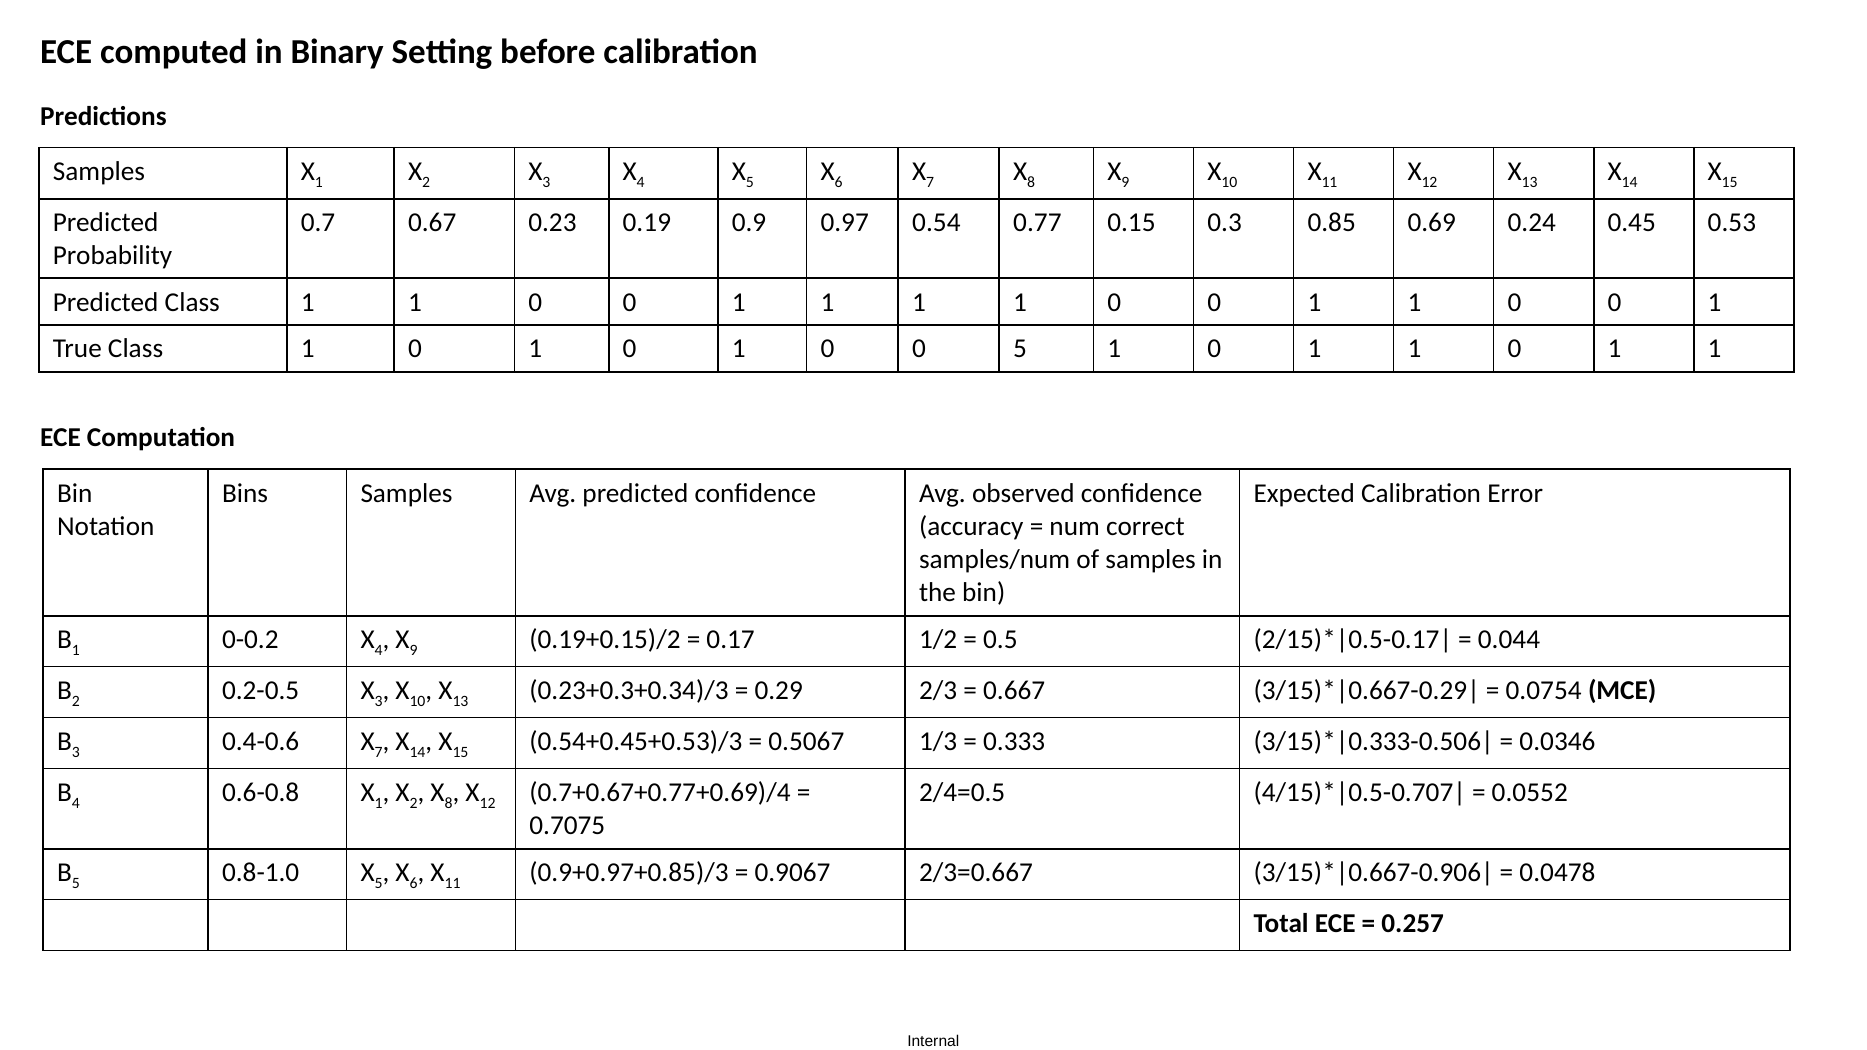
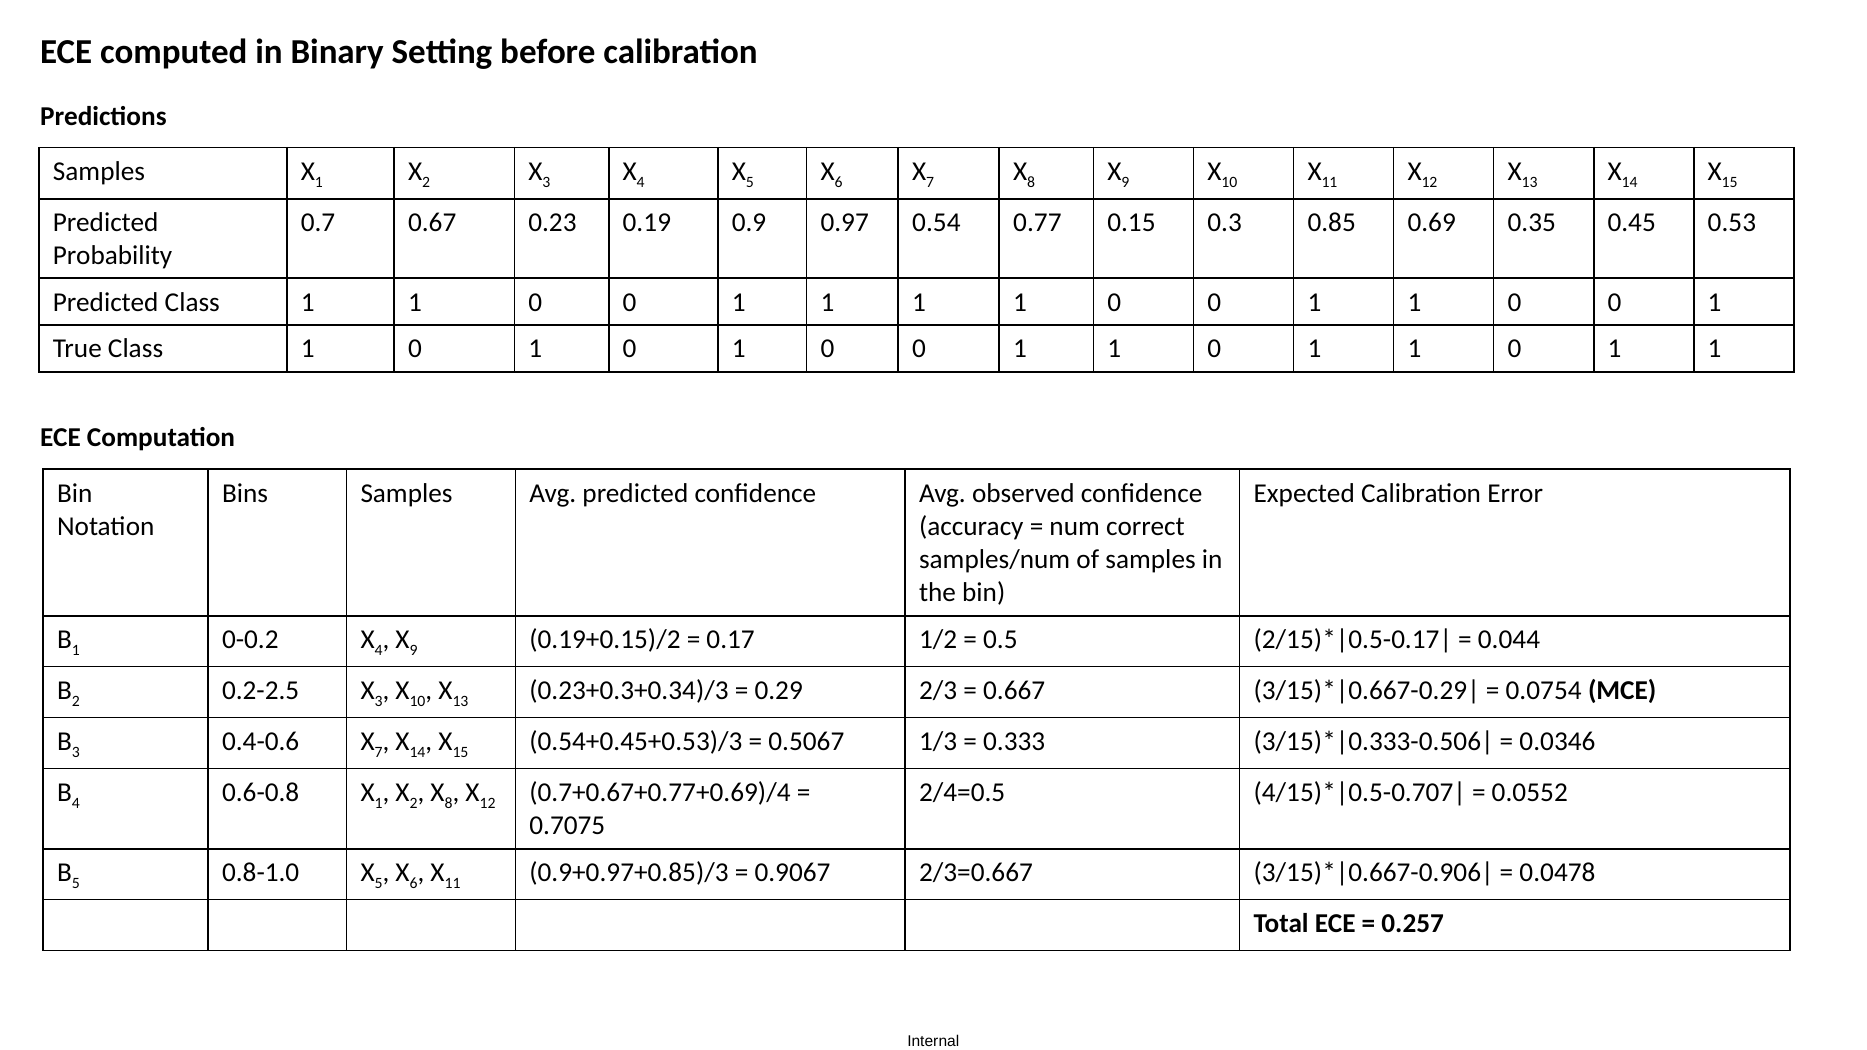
0.24: 0.24 -> 0.35
5 at (1020, 349): 5 -> 1
0.2-0.5: 0.2-0.5 -> 0.2-2.5
